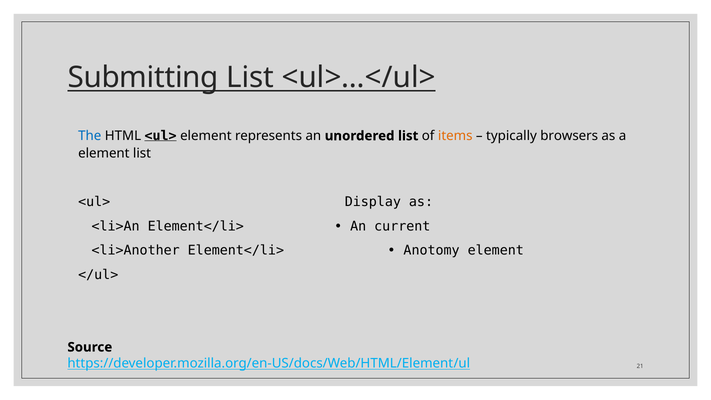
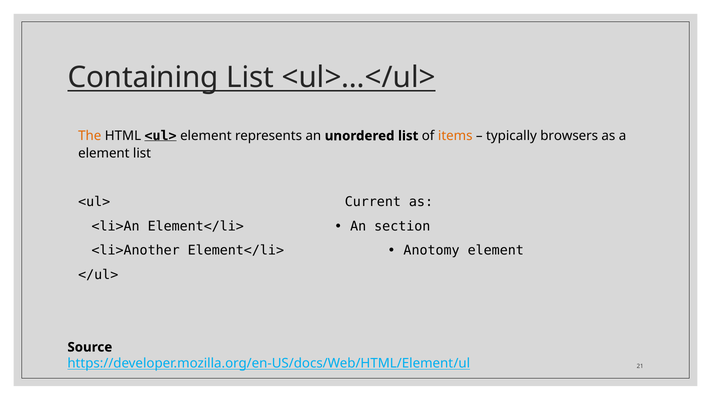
Submitting: Submitting -> Containing
The colour: blue -> orange
Display: Display -> Current
current: current -> section
